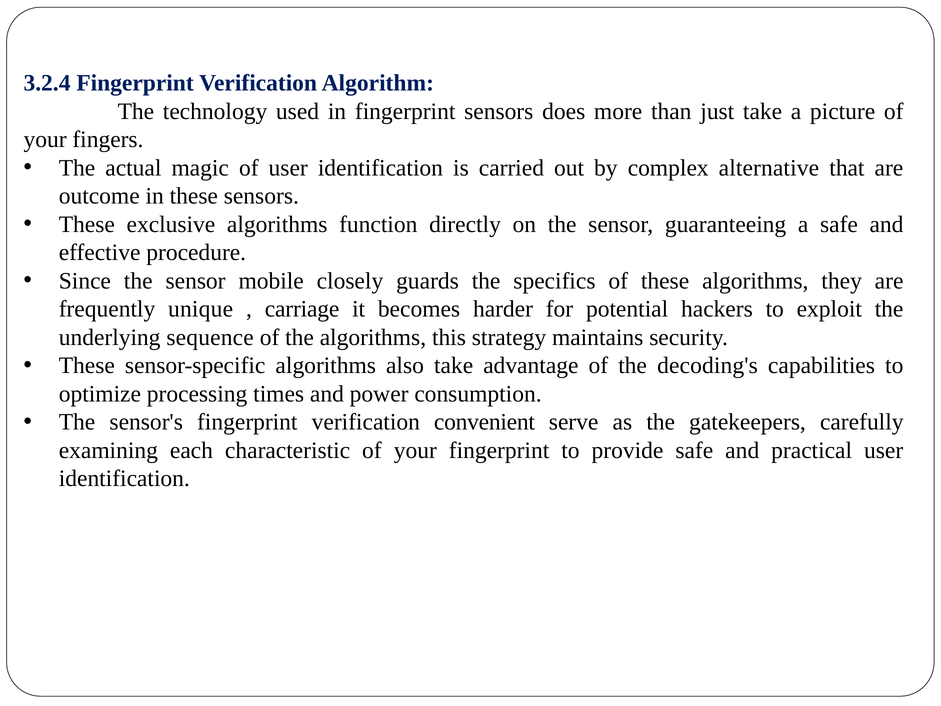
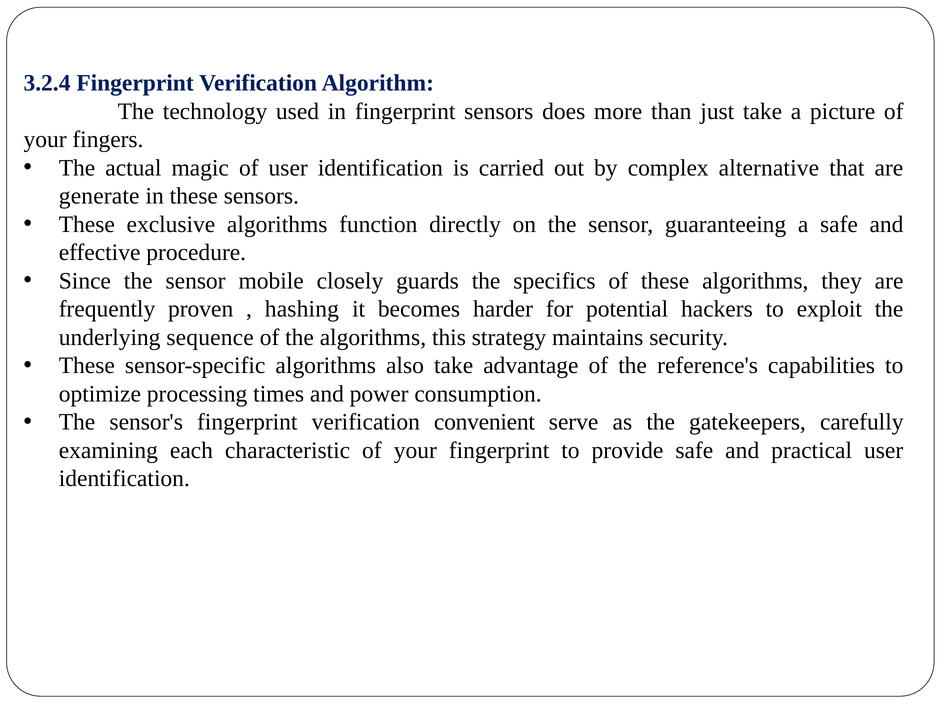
outcome: outcome -> generate
unique: unique -> proven
carriage: carriage -> hashing
decoding's: decoding's -> reference's
